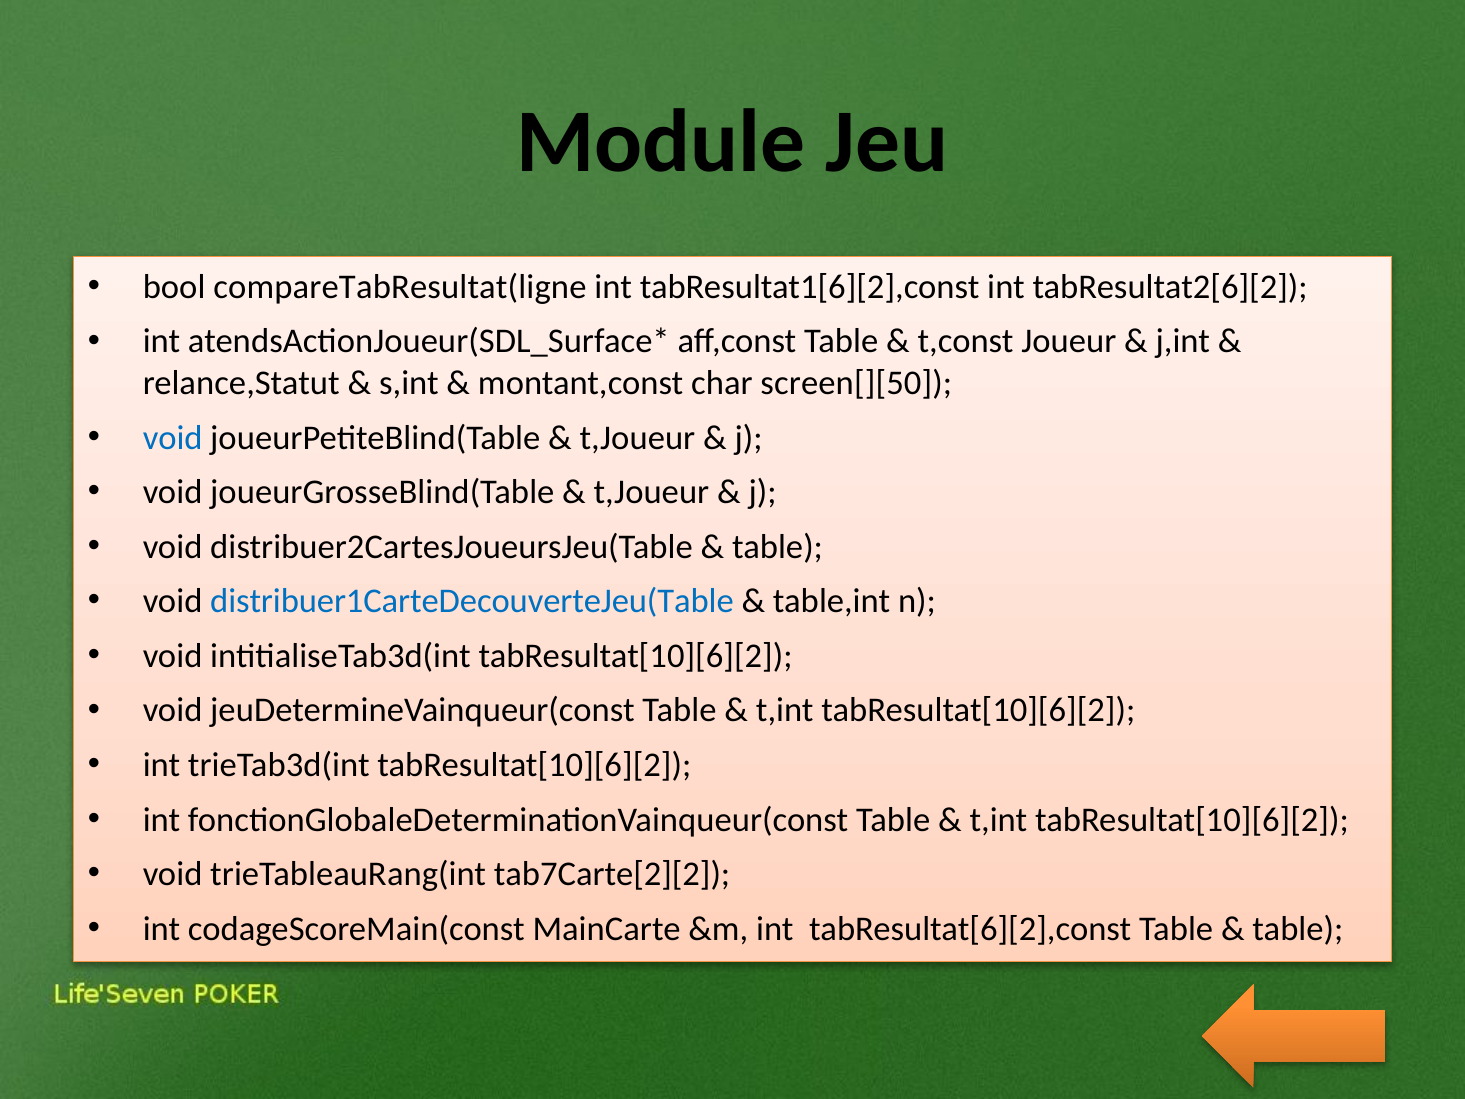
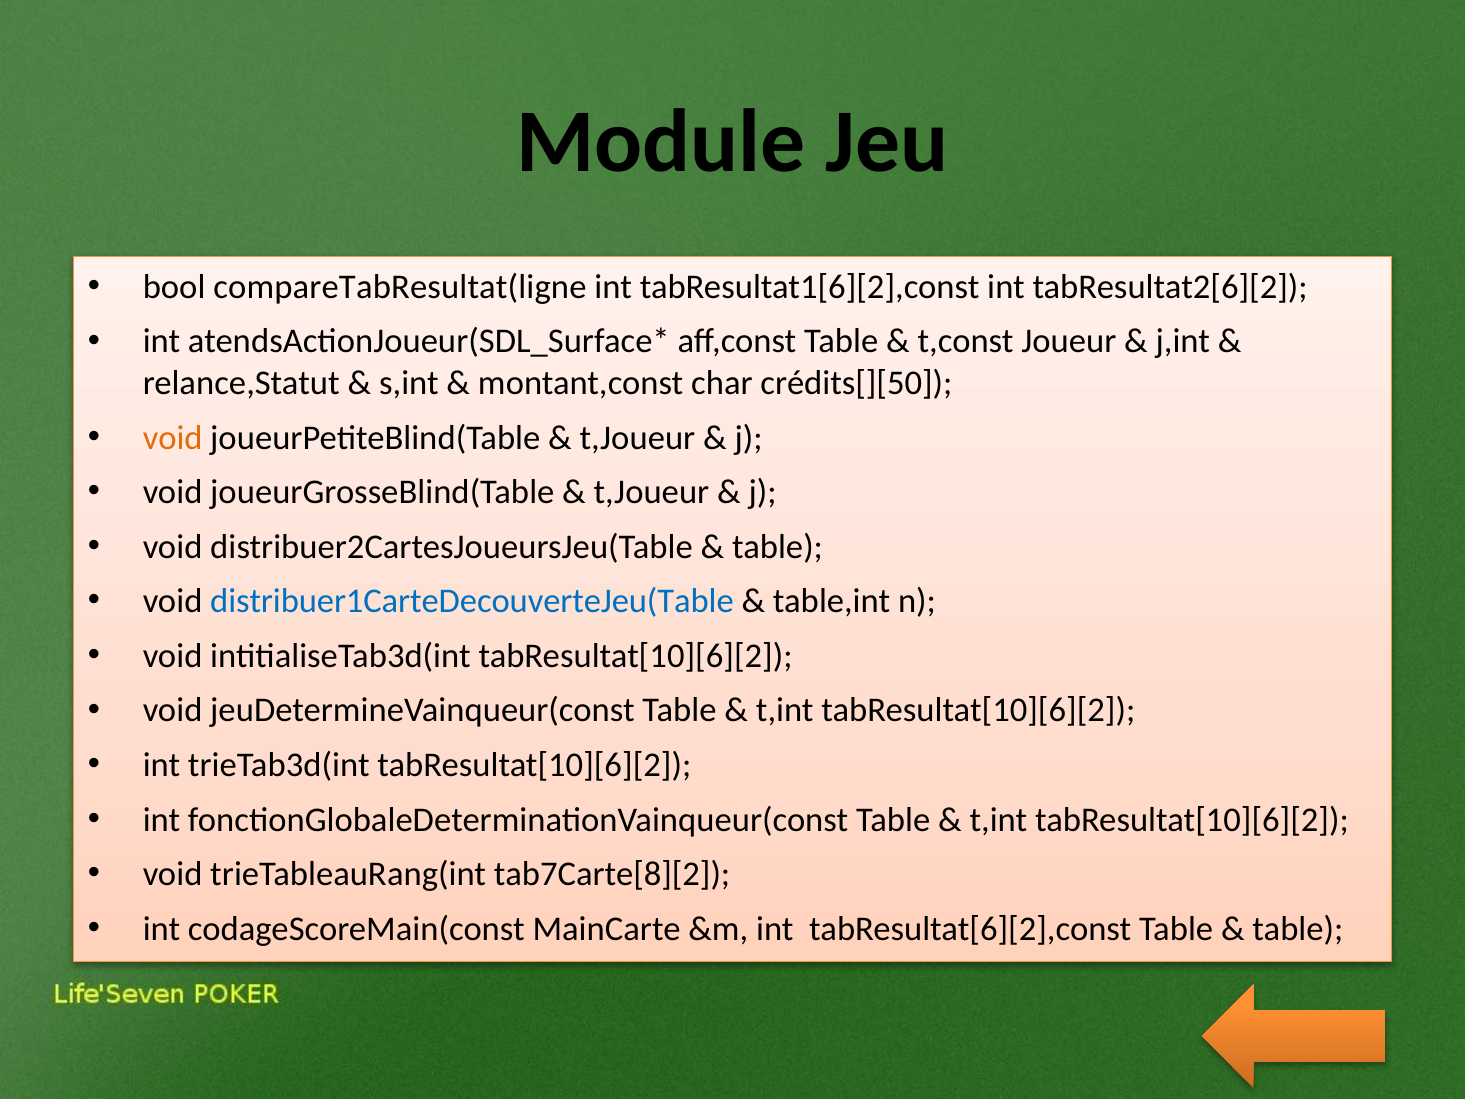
screen[][50: screen[][50 -> crédits[][50
void at (173, 438) colour: blue -> orange
tab7Carte[2][2: tab7Carte[2][2 -> tab7Carte[8][2
